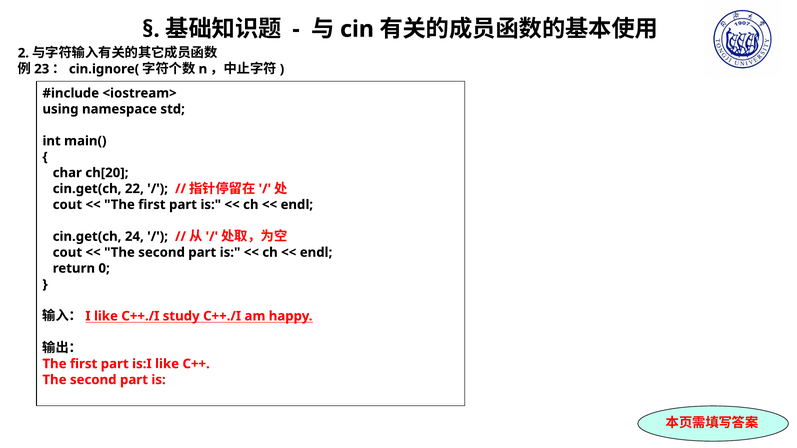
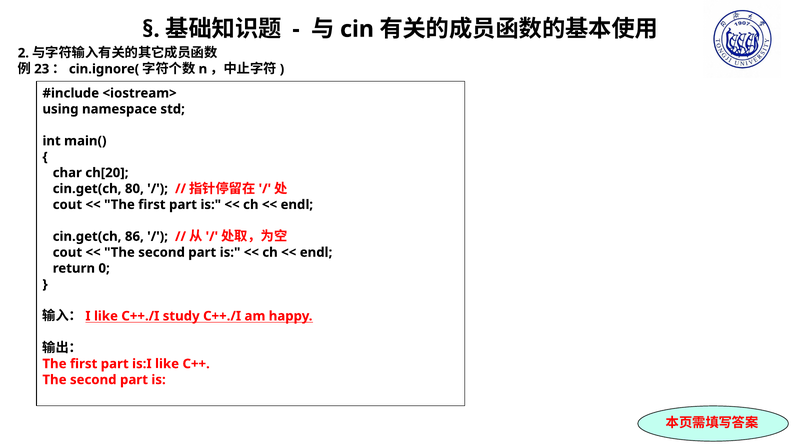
22: 22 -> 80
24: 24 -> 86
